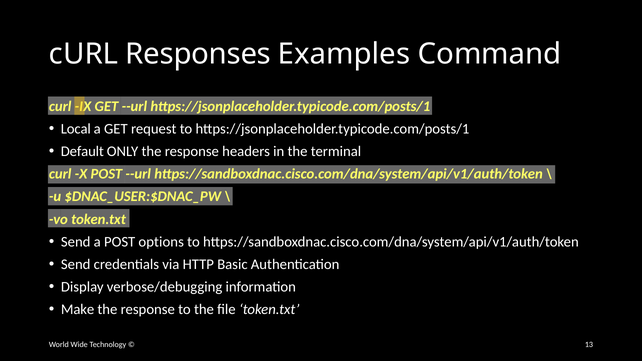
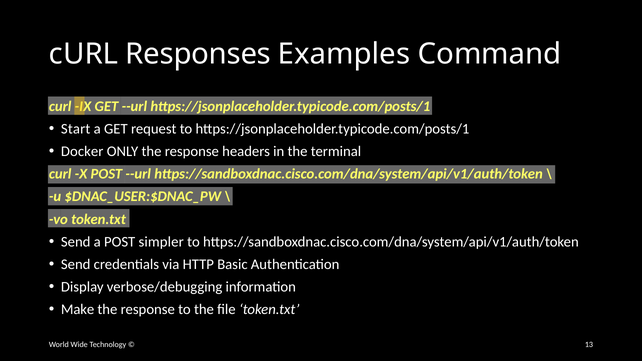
Local: Local -> Start
Default: Default -> Docker
options: options -> simpler
